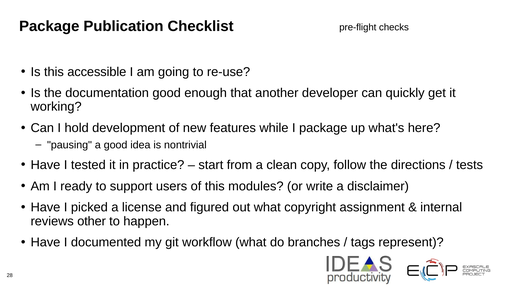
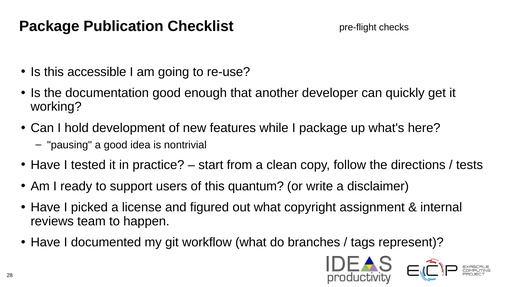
modules: modules -> quantum
other: other -> team
